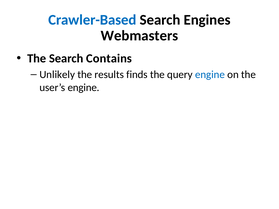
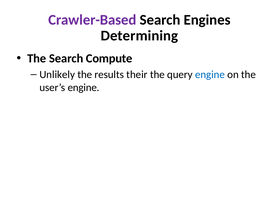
Crawler-Based colour: blue -> purple
Webmasters: Webmasters -> Determining
Contains: Contains -> Compute
finds: finds -> their
